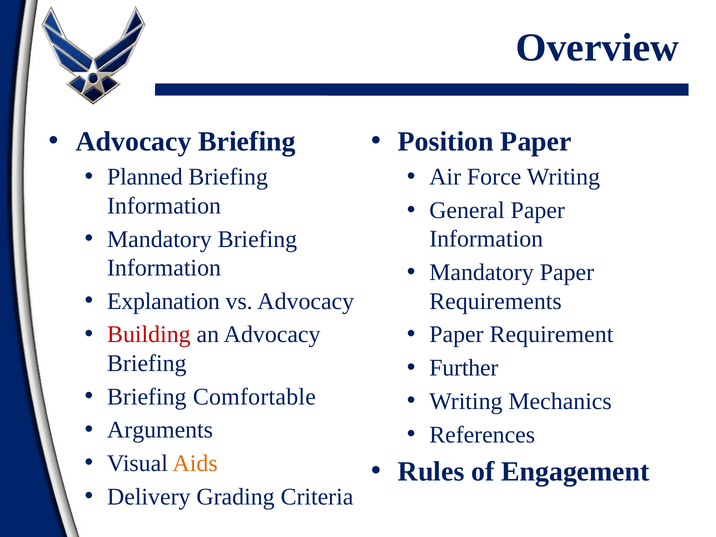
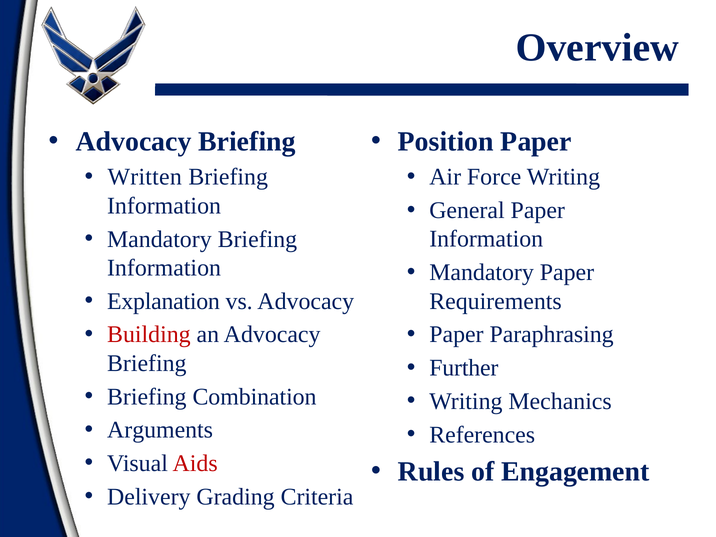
Planned: Planned -> Written
Requirement: Requirement -> Paraphrasing
Comfortable: Comfortable -> Combination
Aids colour: orange -> red
